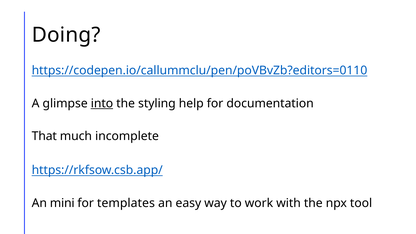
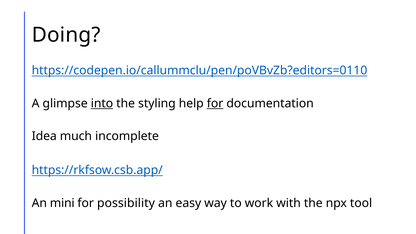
for at (215, 104) underline: none -> present
That: That -> Idea
templates: templates -> possibility
